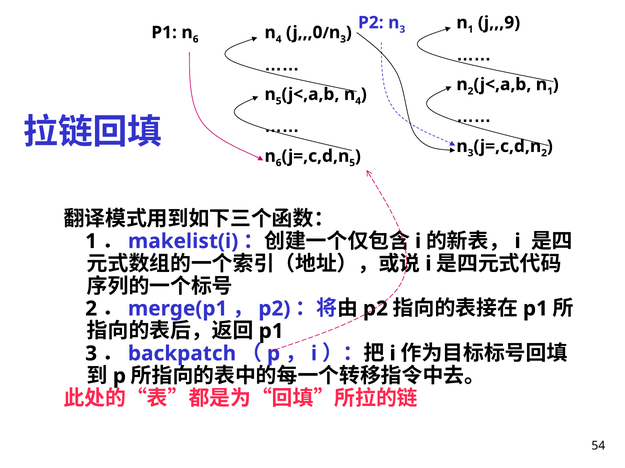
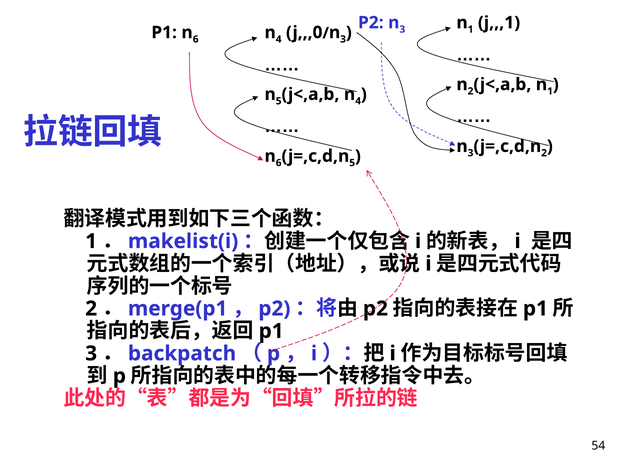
j,,,9: j,,,9 -> j,,,1
